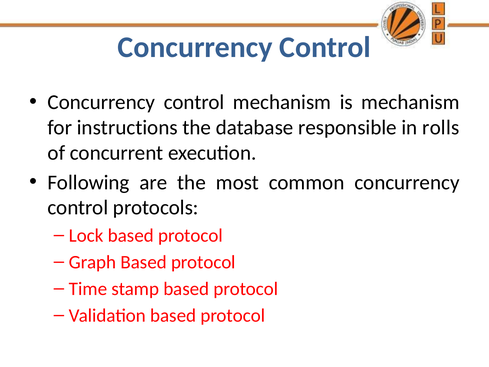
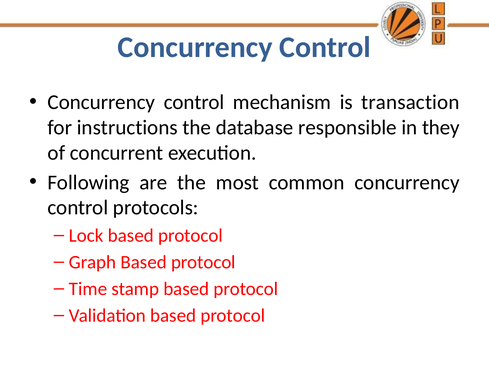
is mechanism: mechanism -> transaction
rolls: rolls -> they
